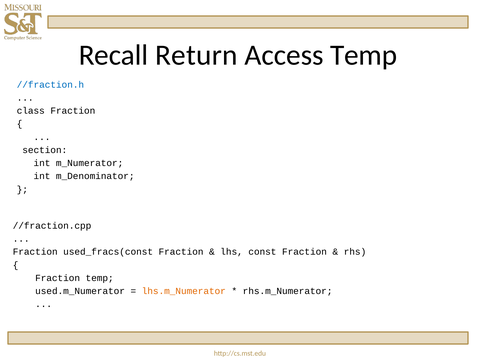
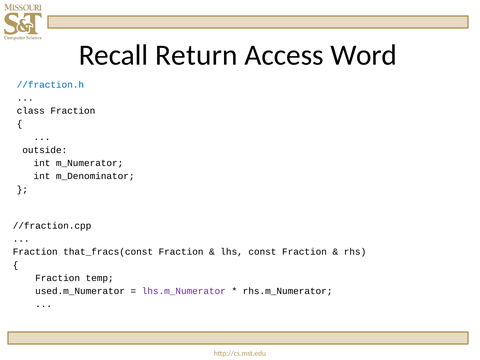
Access Temp: Temp -> Word
section: section -> outside
used_fracs(const: used_fracs(const -> that_fracs(const
lhs.m_Numerator colour: orange -> purple
